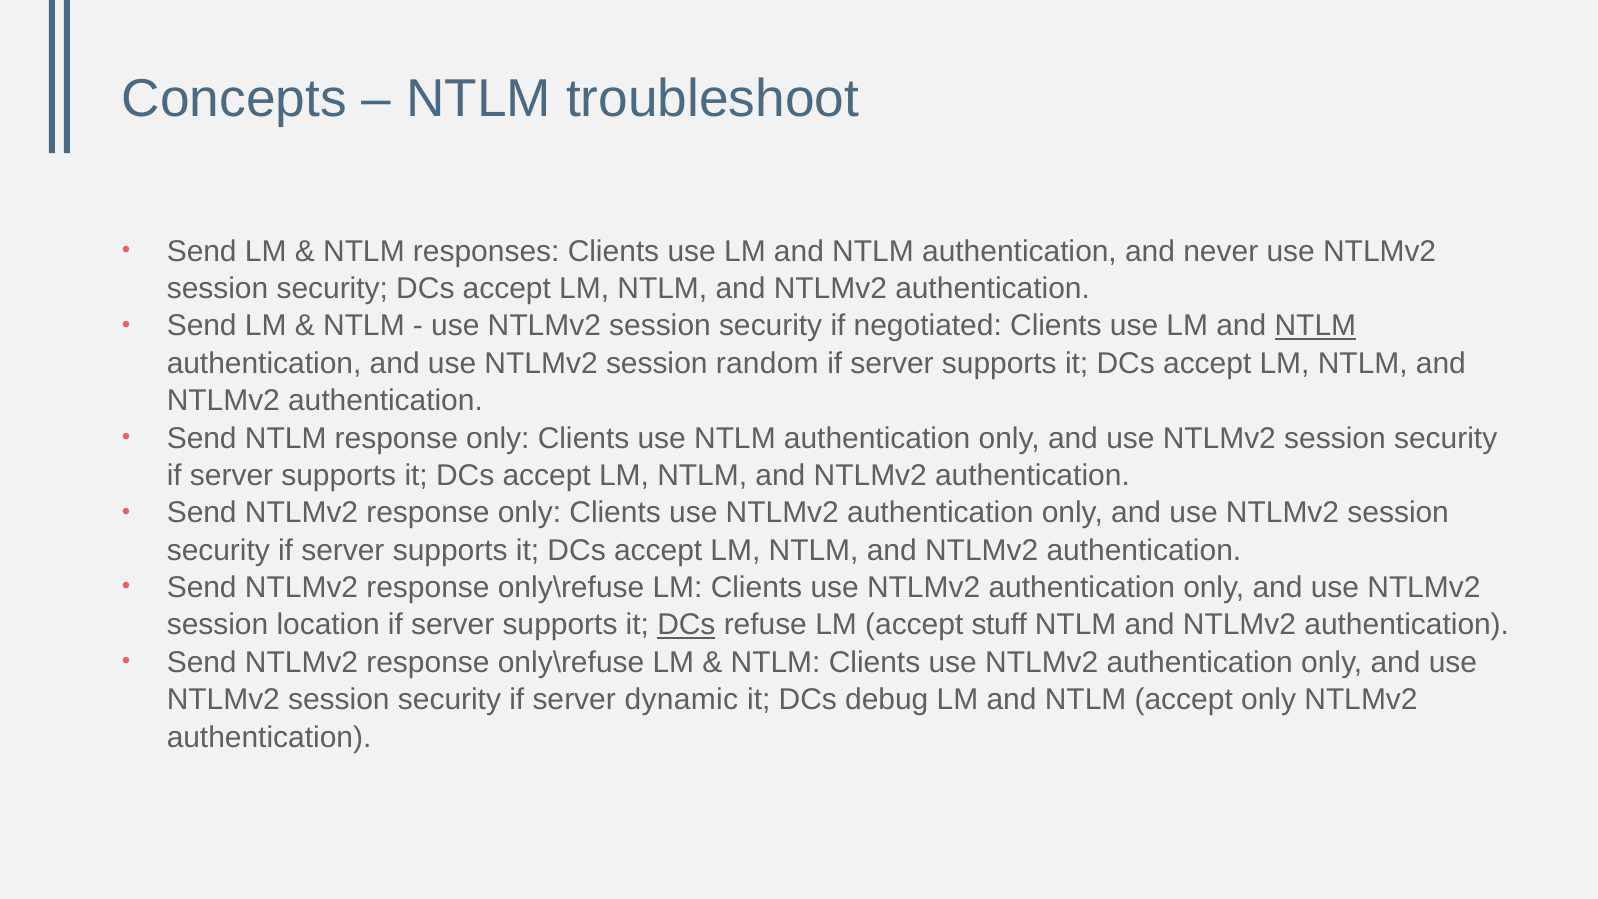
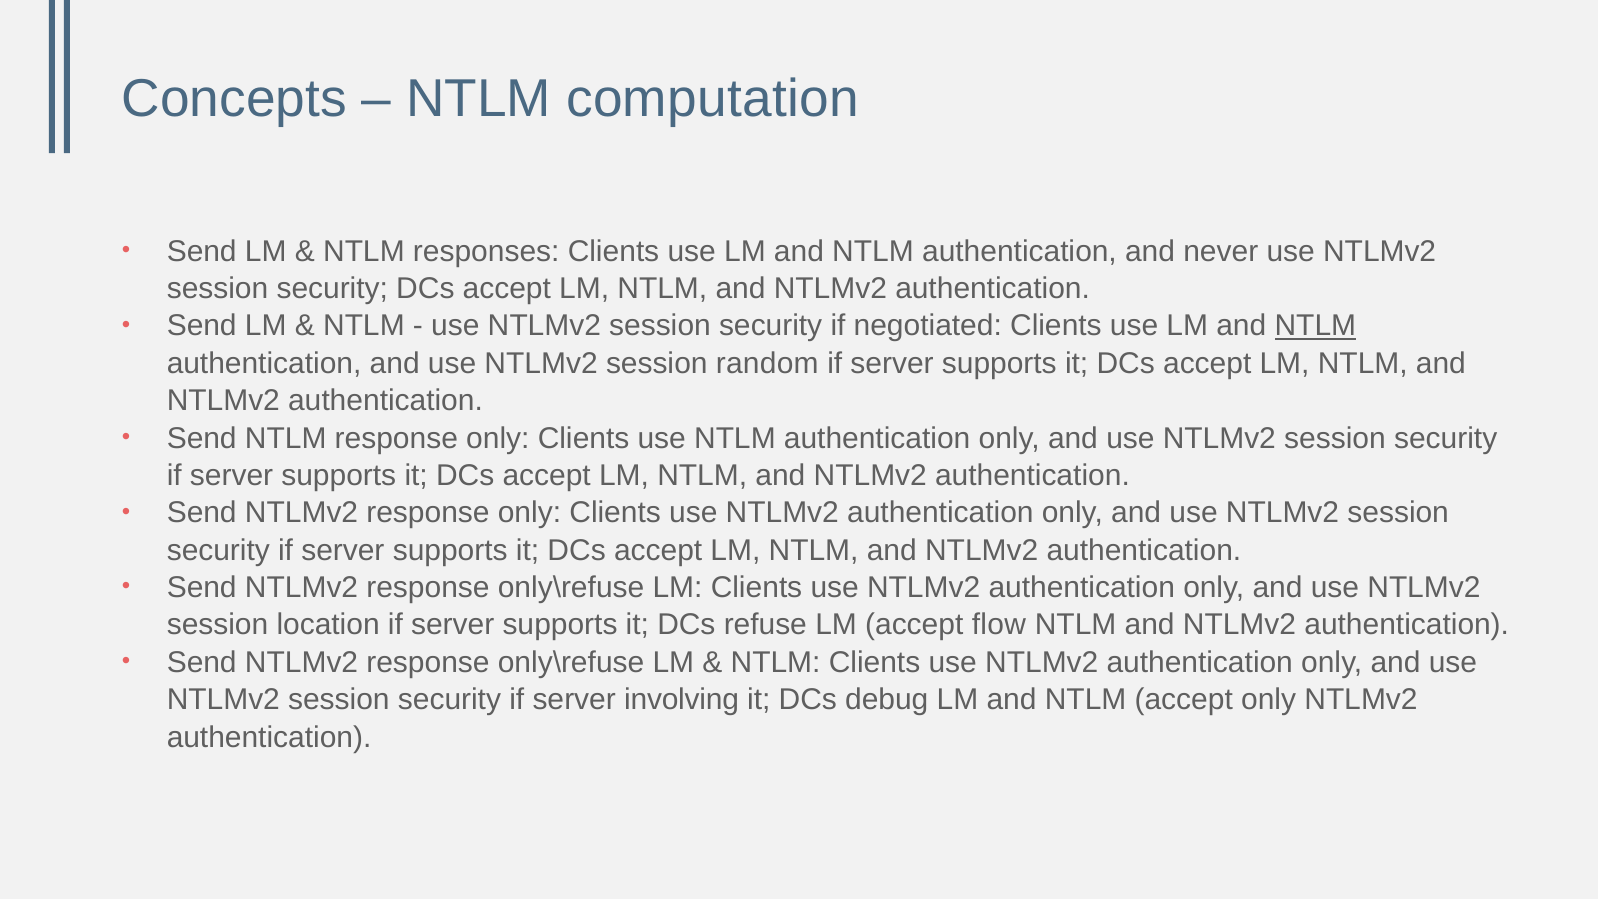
troubleshoot: troubleshoot -> computation
DCs at (686, 625) underline: present -> none
stuff: stuff -> flow
dynamic: dynamic -> involving
